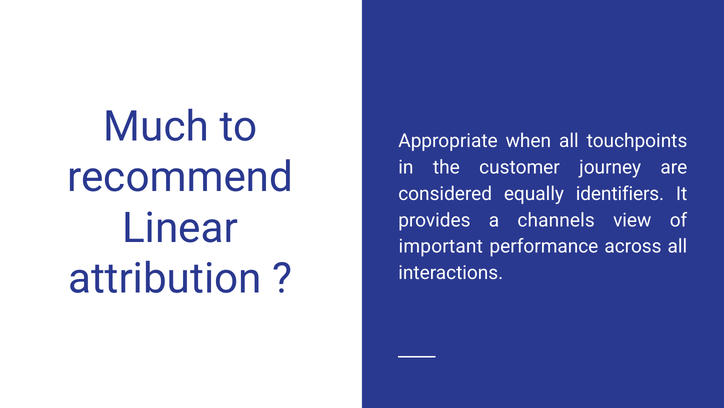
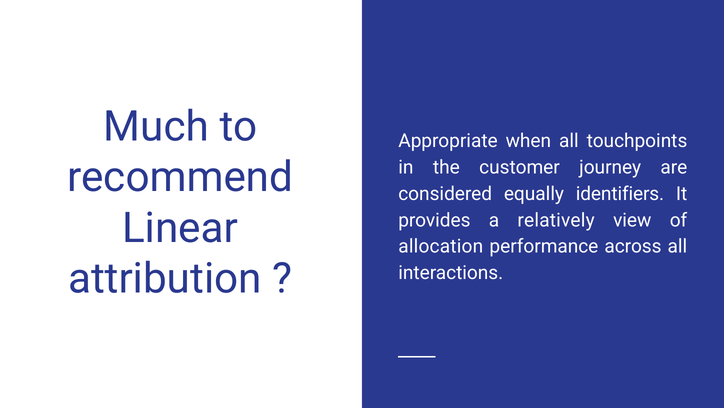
channels: channels -> relatively
important: important -> allocation
